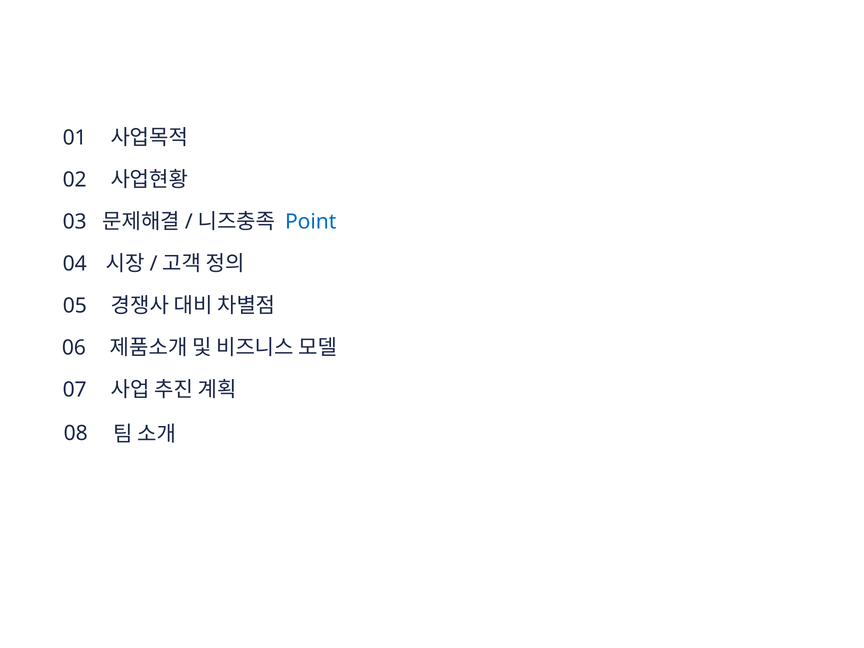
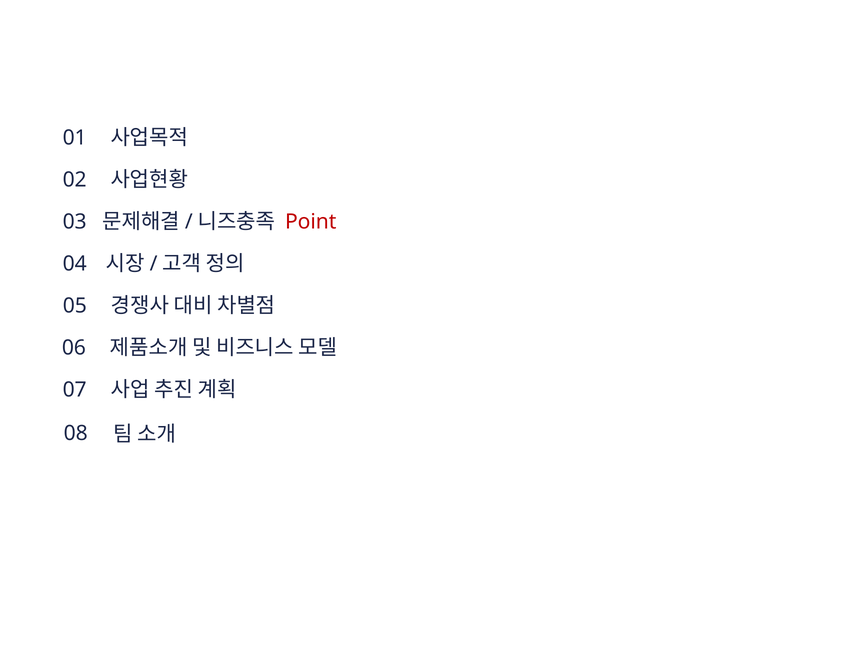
Point colour: blue -> red
